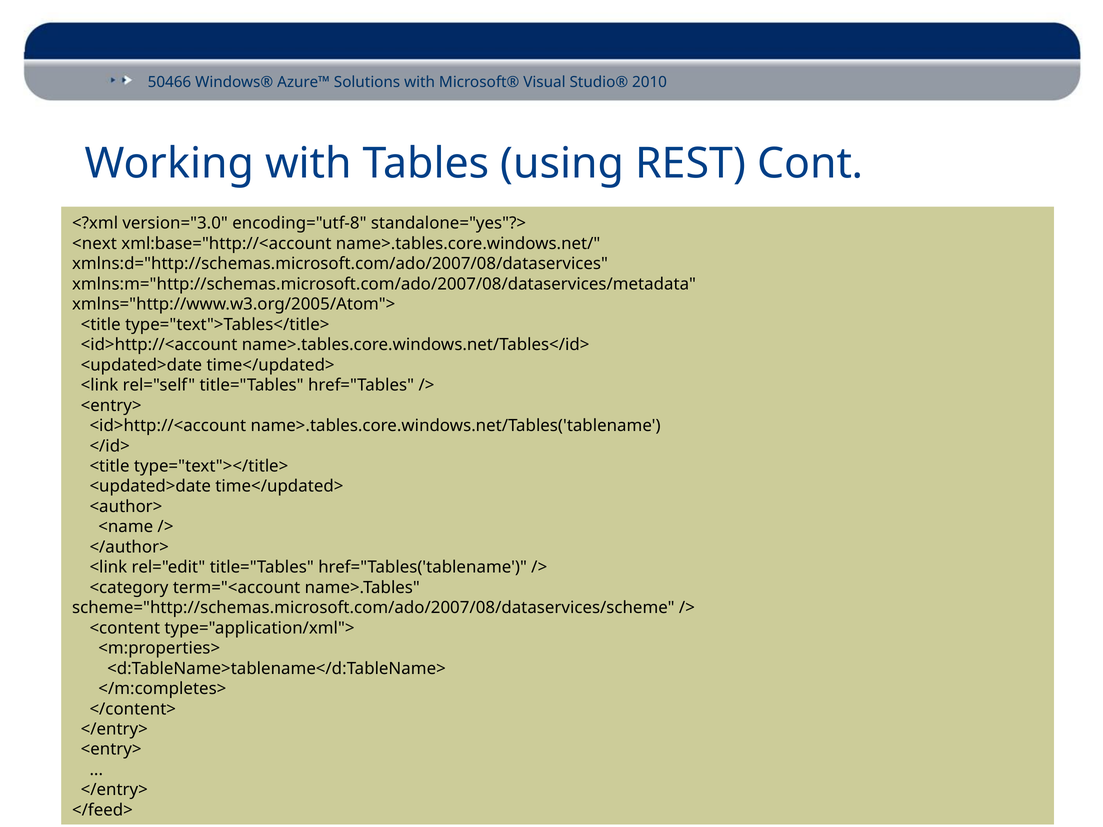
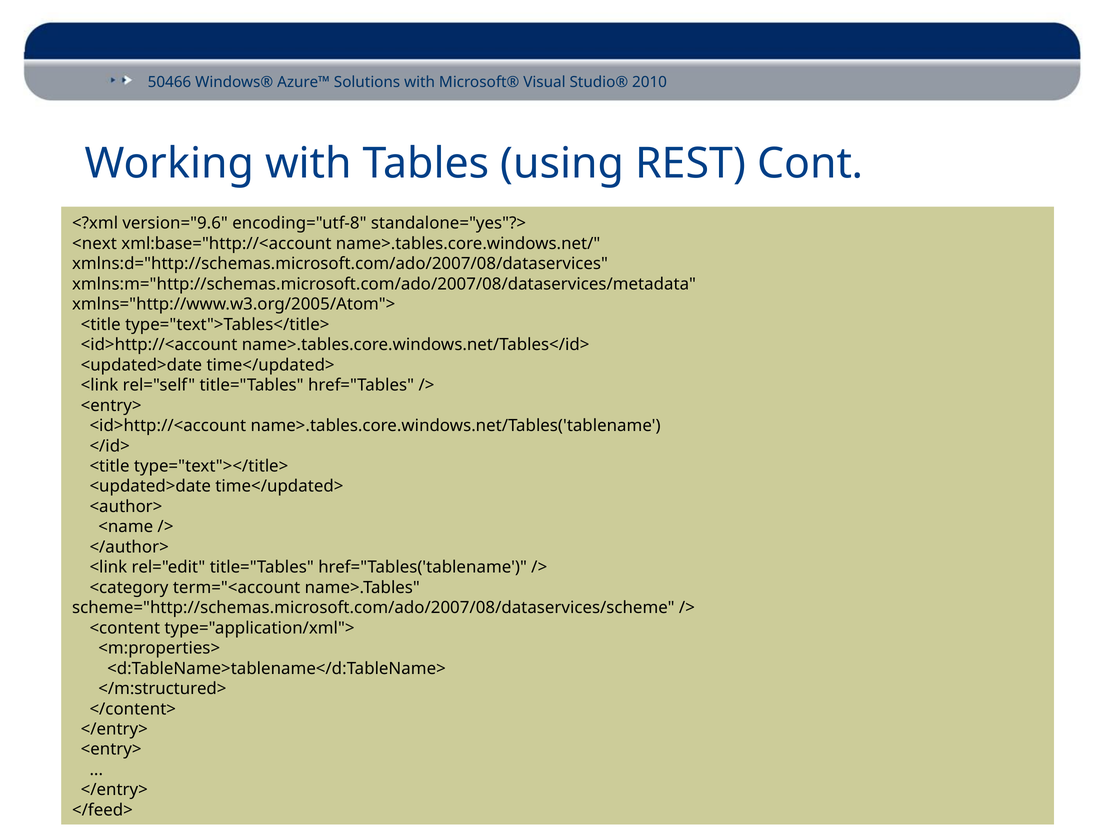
version="3.0: version="3.0 -> version="9.6
</m:completes>: </m:completes> -> </m:structured>
